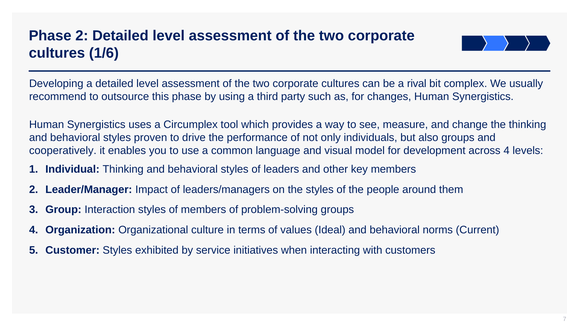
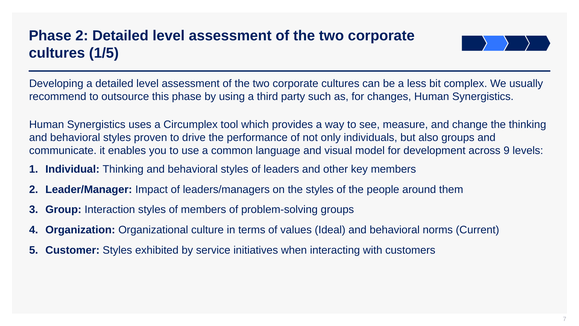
1/6: 1/6 -> 1/5
rival: rival -> less
cooperatively: cooperatively -> communicate
across 4: 4 -> 9
